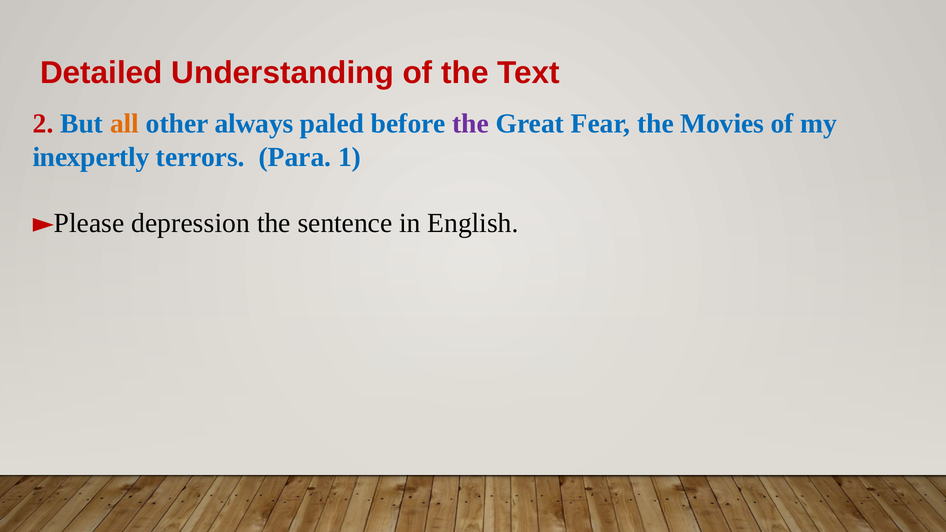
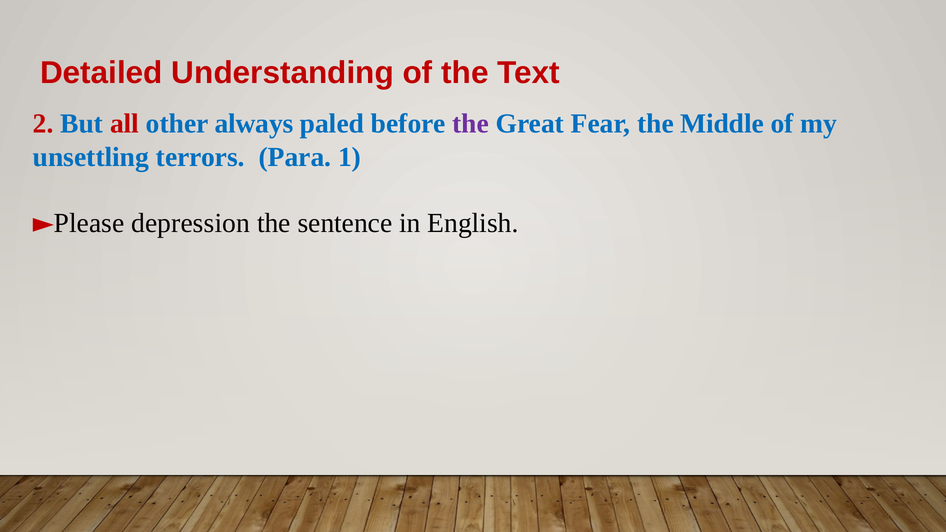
all colour: orange -> red
Movies: Movies -> Middle
inexpertly: inexpertly -> unsettling
